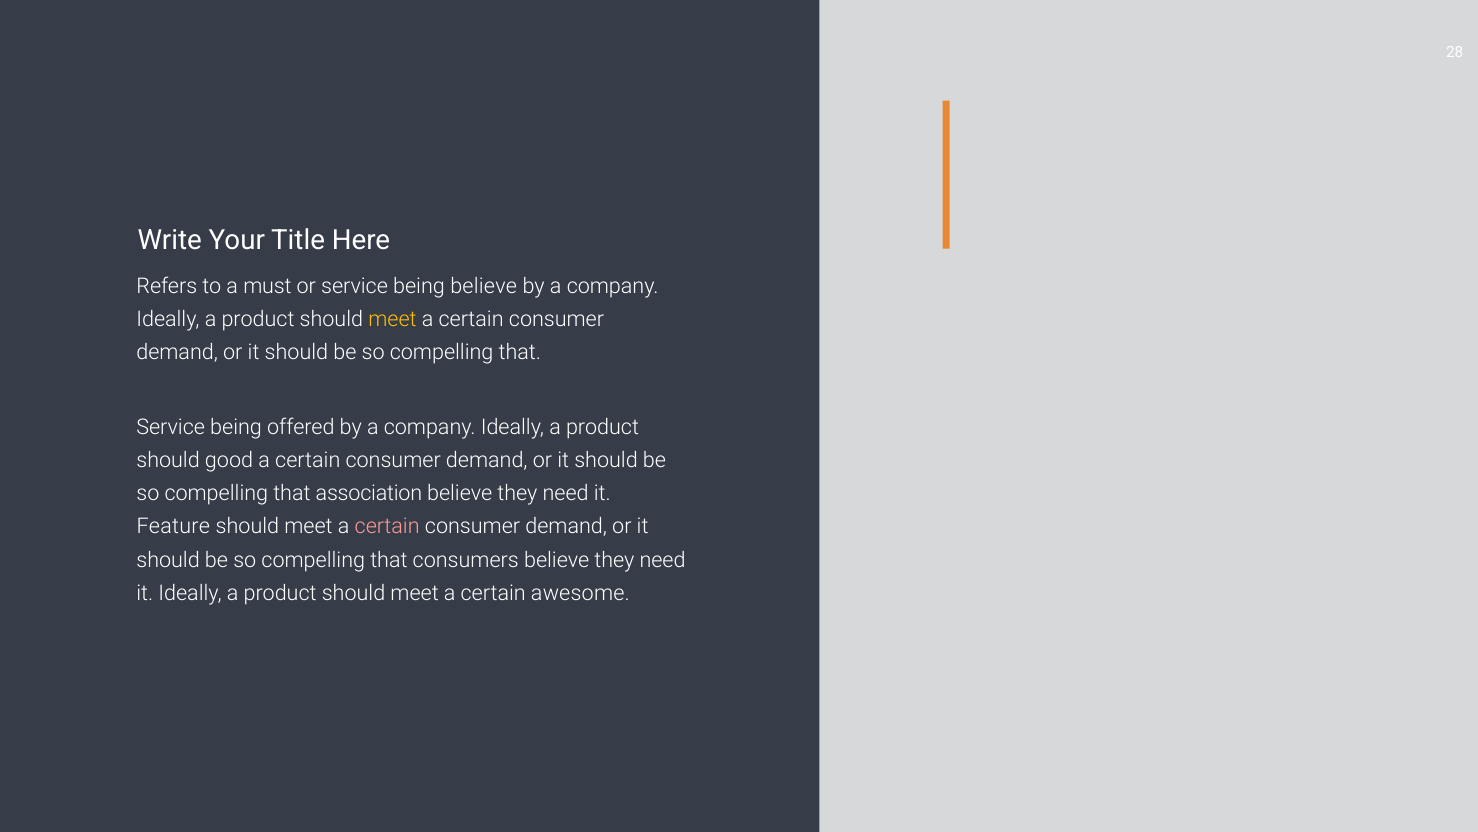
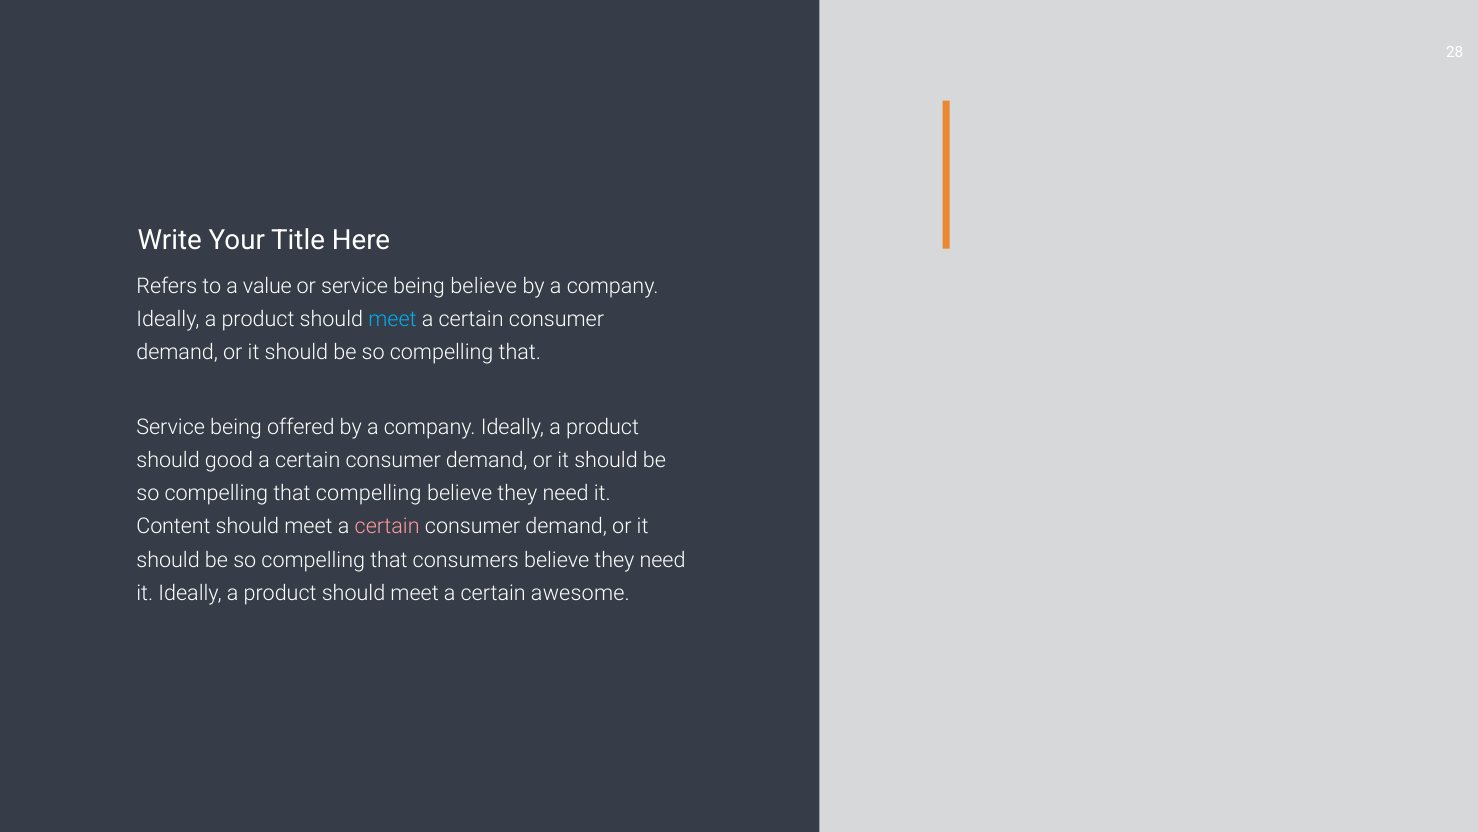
must: must -> value
meet at (392, 319) colour: yellow -> light blue
that association: association -> compelling
Feature: Feature -> Content
